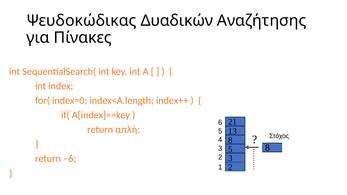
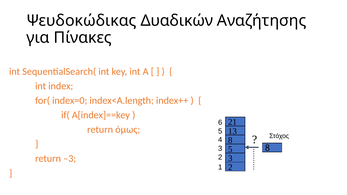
απλή: απλή -> όμως
–6: –6 -> –3
